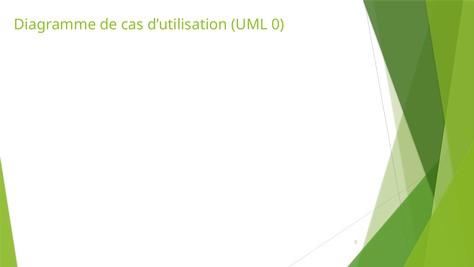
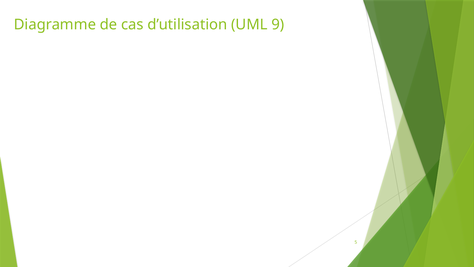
0: 0 -> 9
